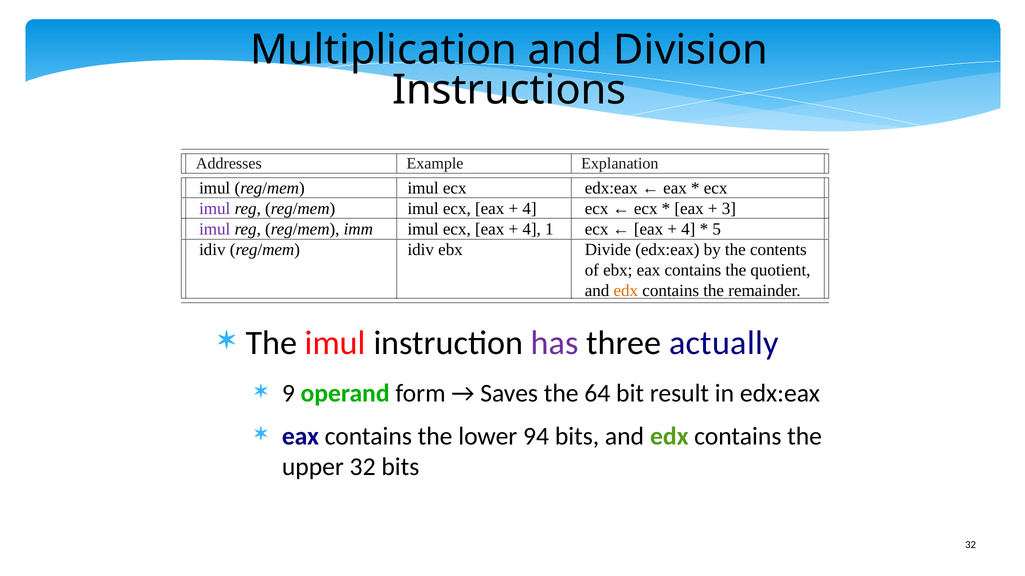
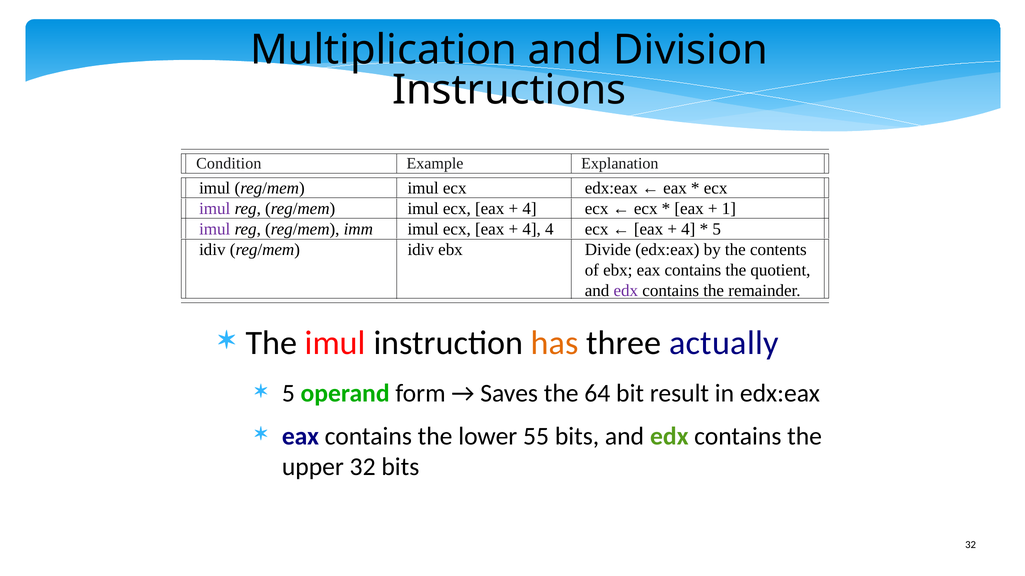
Addresses: Addresses -> Condition
3: 3 -> 1
4 1: 1 -> 4
edx at (626, 291) colour: orange -> purple
has colour: purple -> orange
9 at (288, 394): 9 -> 5
94: 94 -> 55
